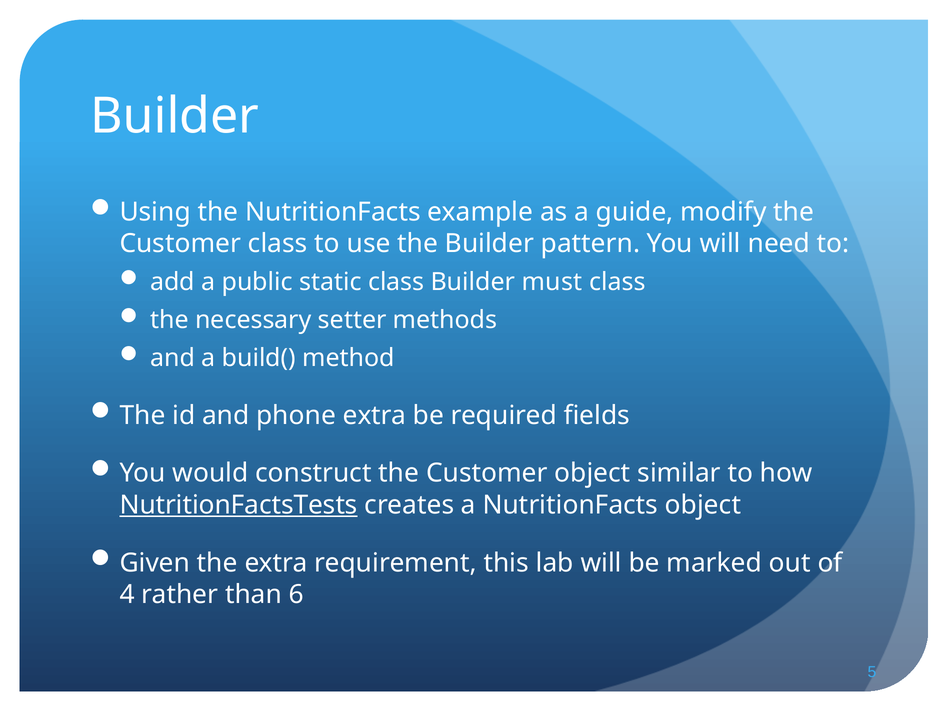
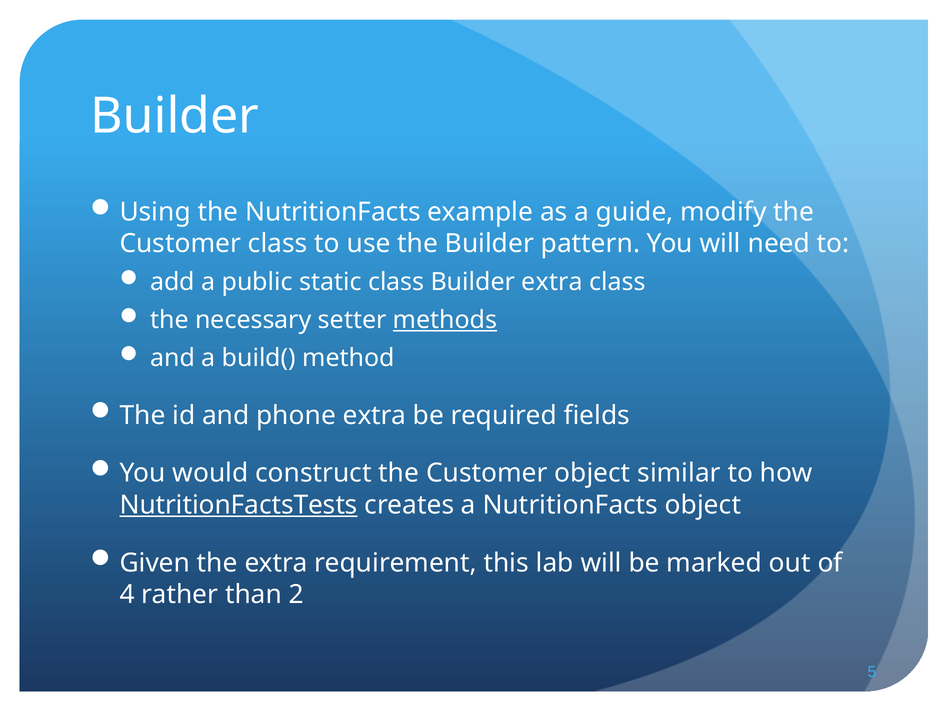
Builder must: must -> extra
methods underline: none -> present
6: 6 -> 2
